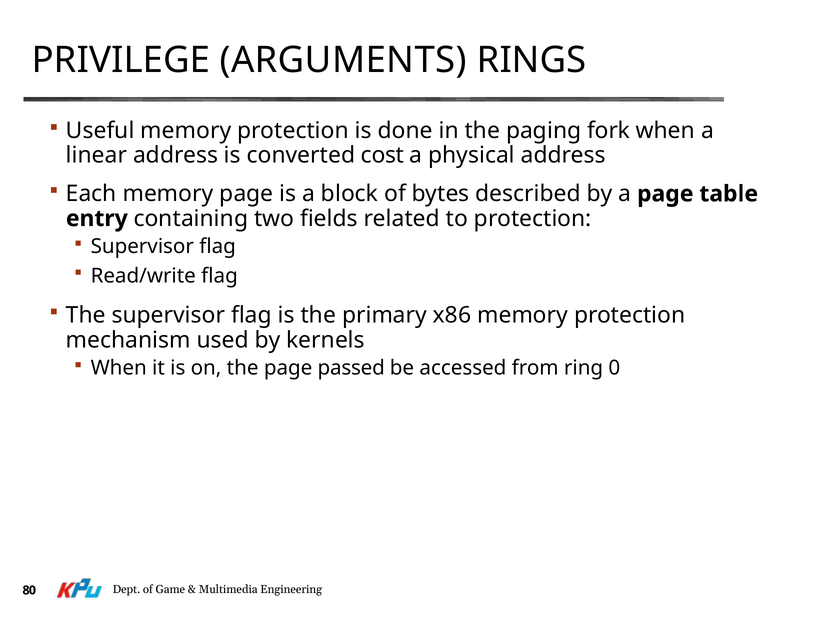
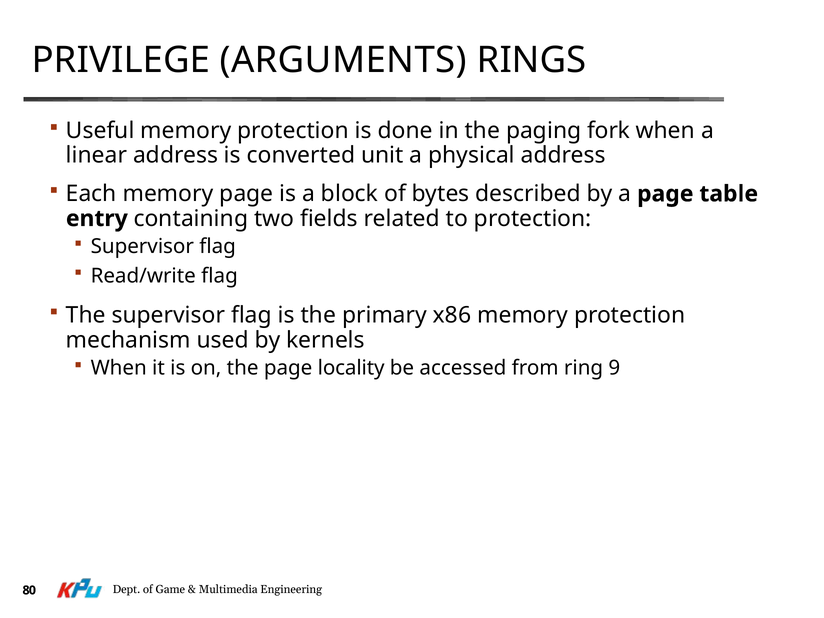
cost: cost -> unit
passed: passed -> locality
0: 0 -> 9
